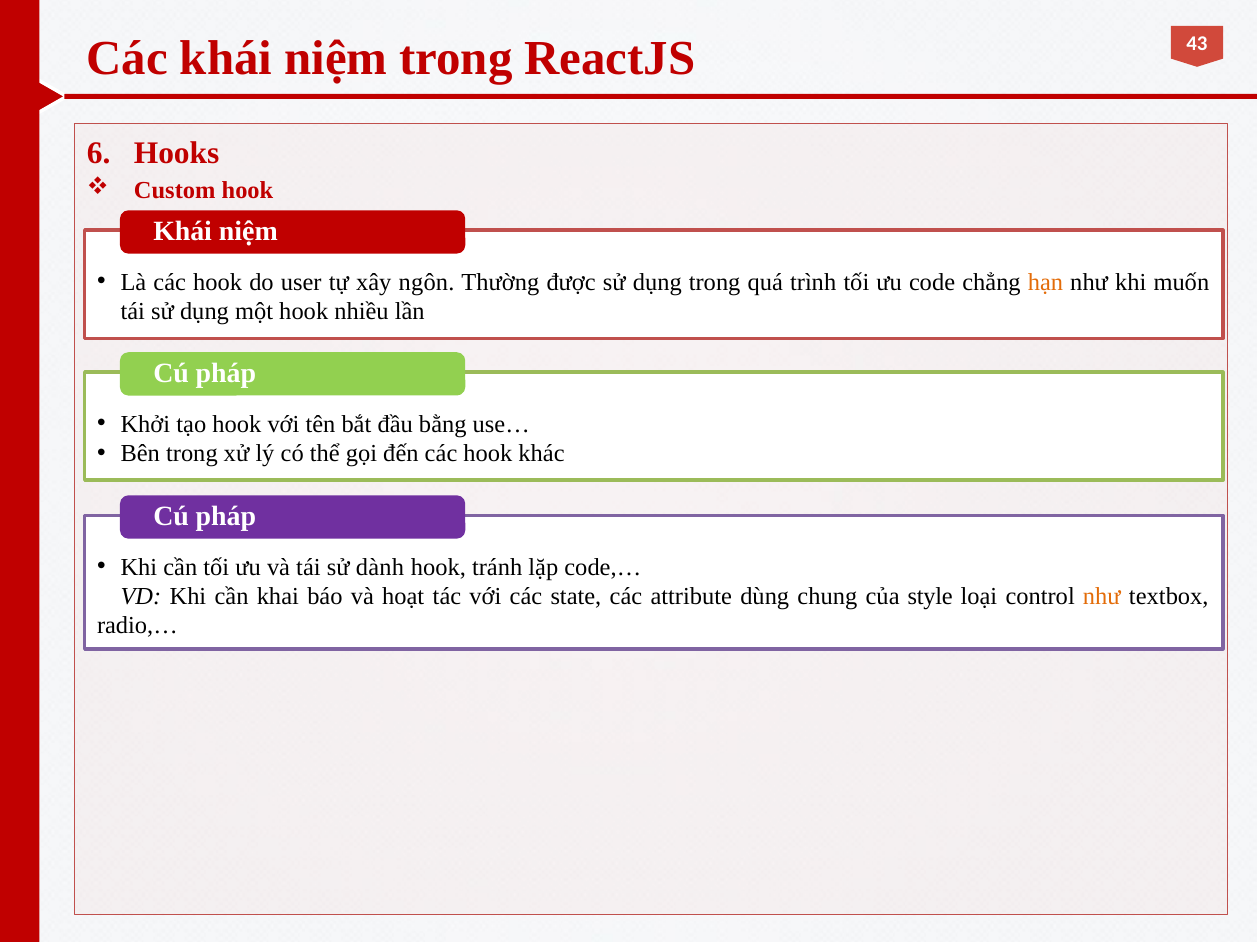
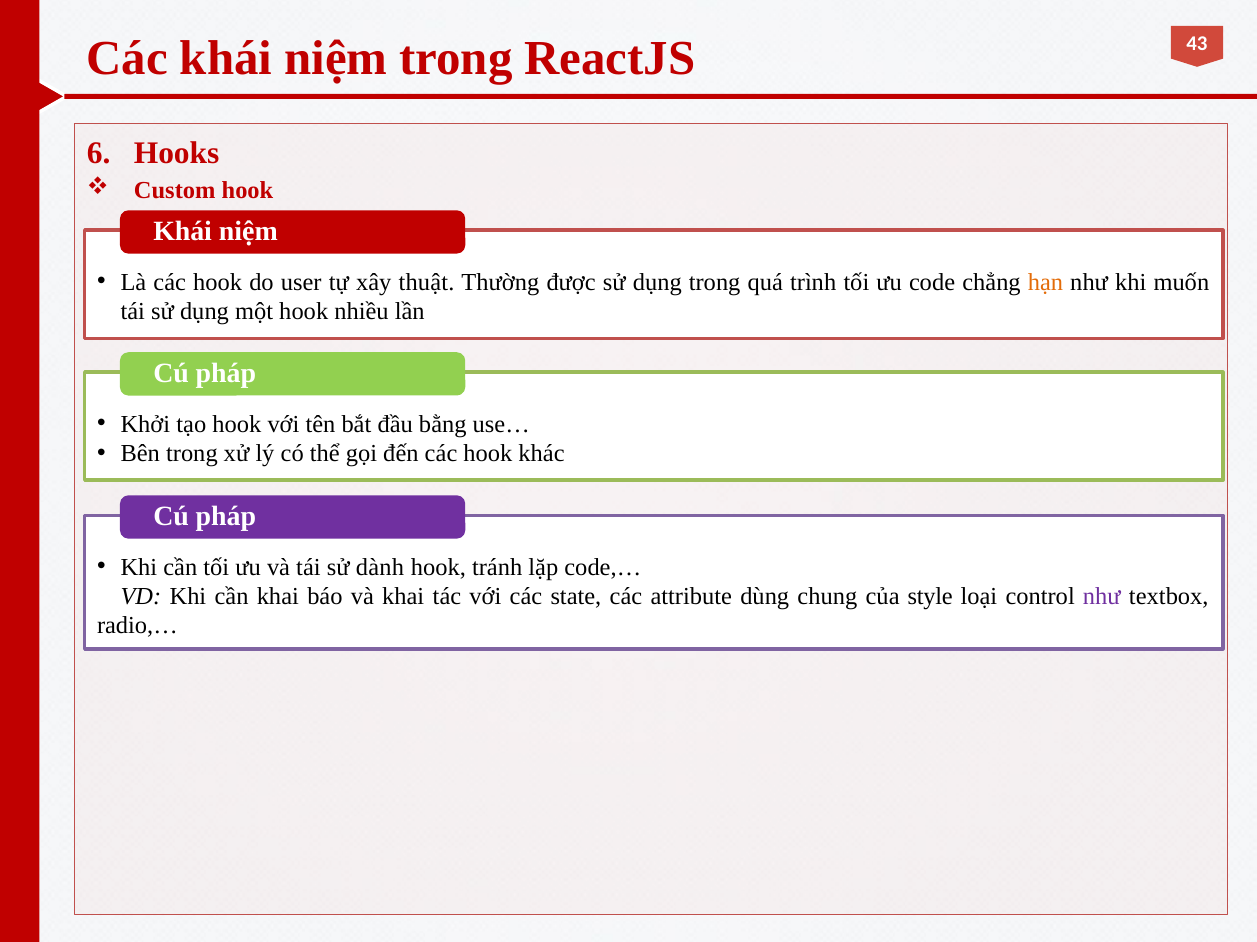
ngôn: ngôn -> thuật
và hoạt: hoạt -> khai
như at (1102, 597) colour: orange -> purple
